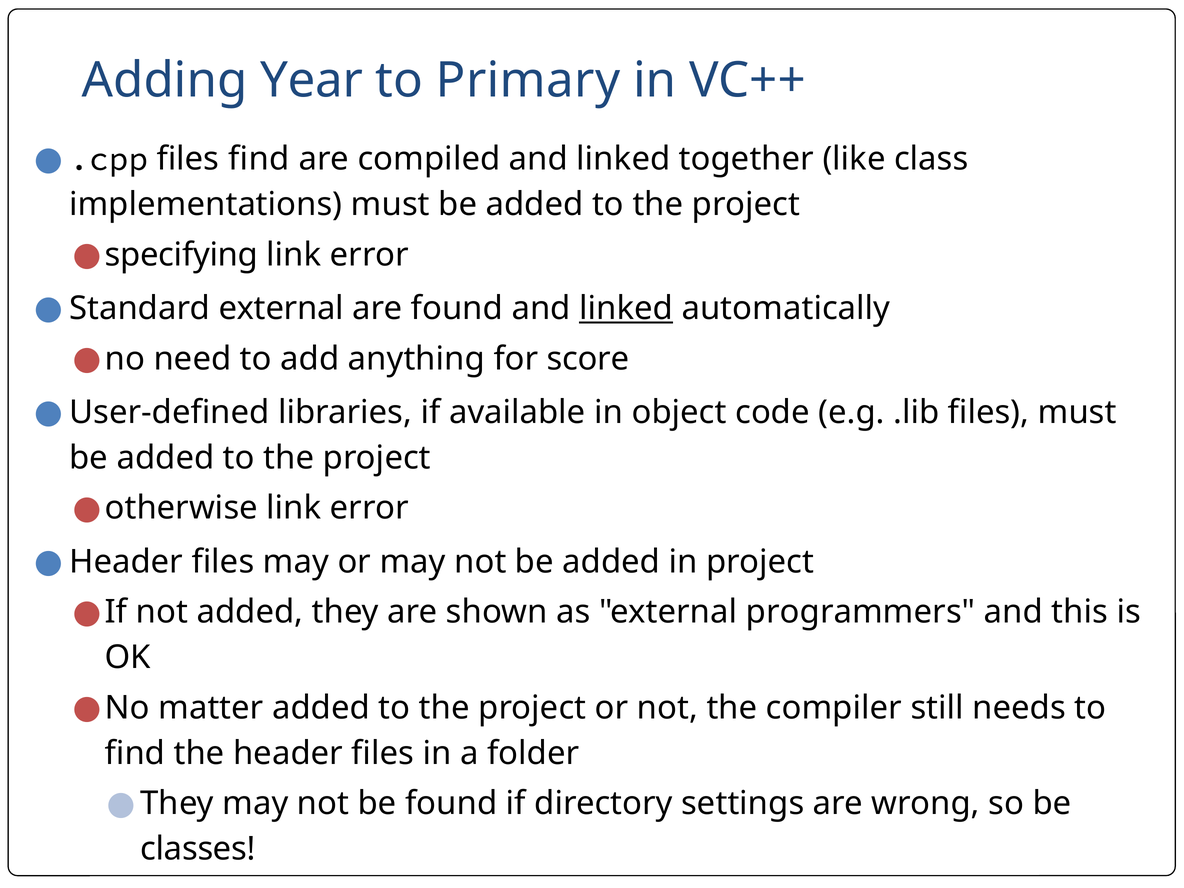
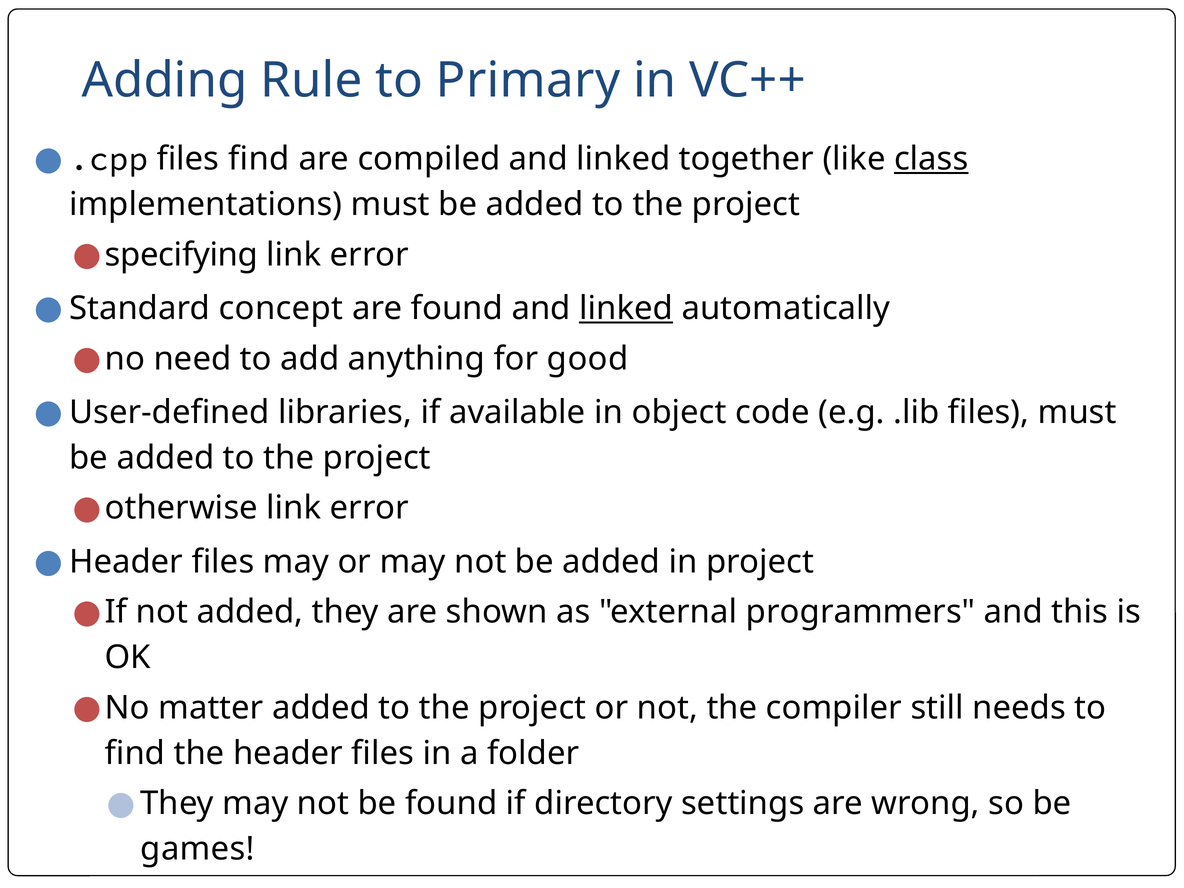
Year: Year -> Rule
class underline: none -> present
Standard external: external -> concept
score: score -> good
classes: classes -> games
